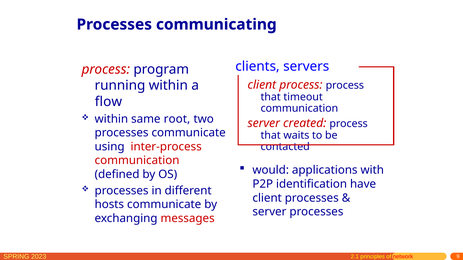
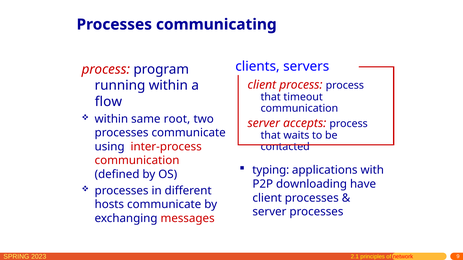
created: created -> accepts
would: would -> typing
identification: identification -> downloading
